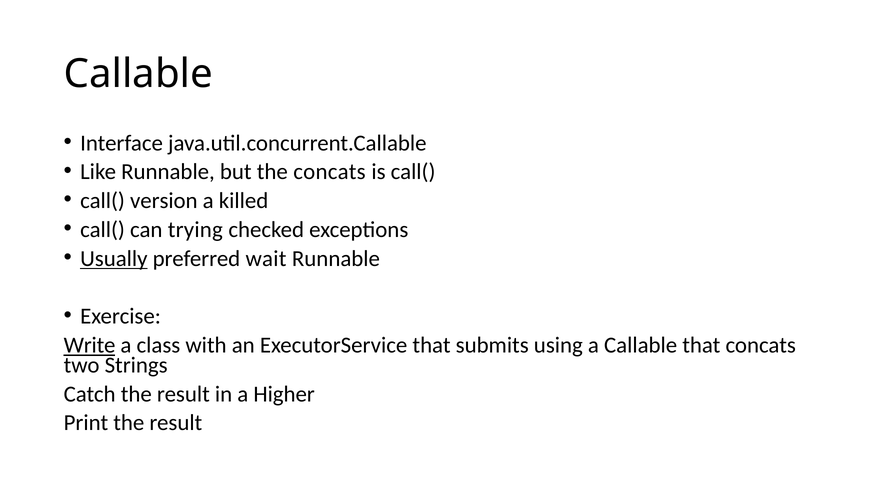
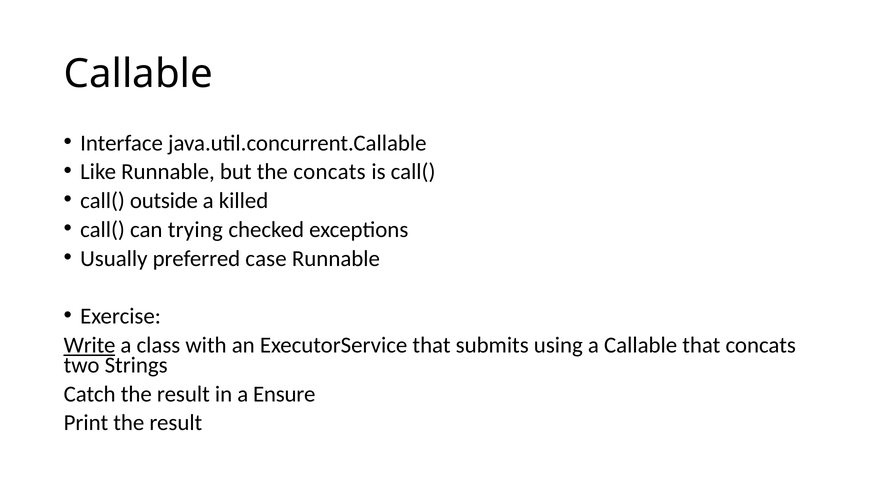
version: version -> outside
Usually underline: present -> none
wait: wait -> case
Higher: Higher -> Ensure
